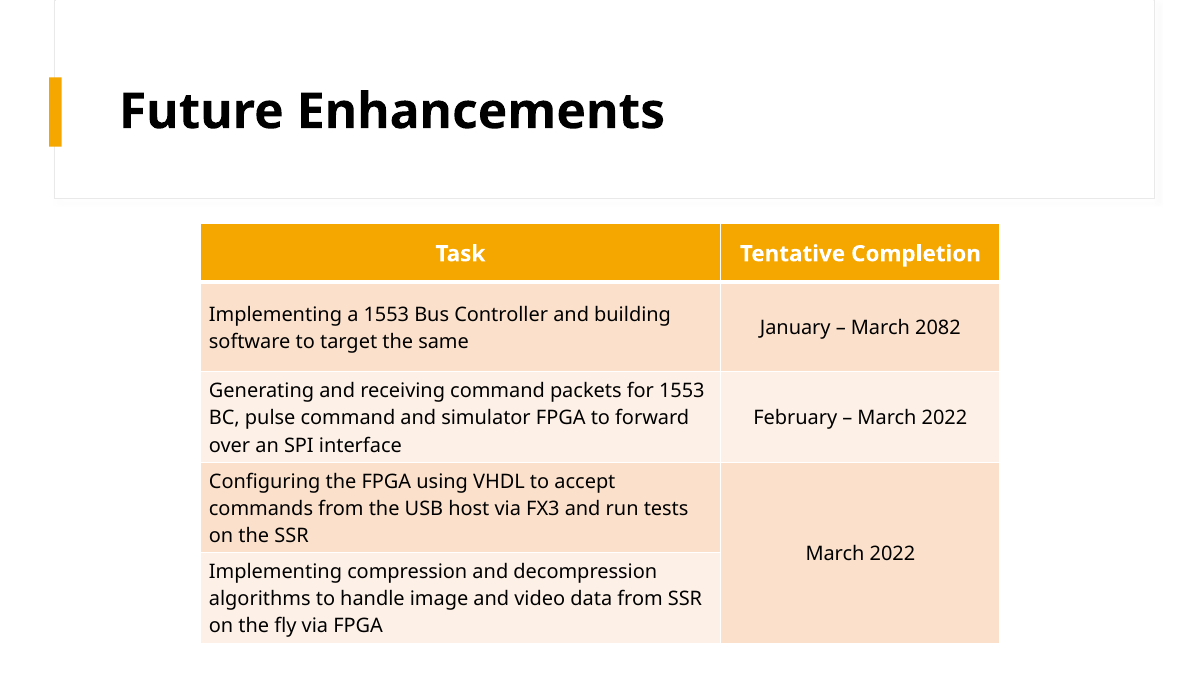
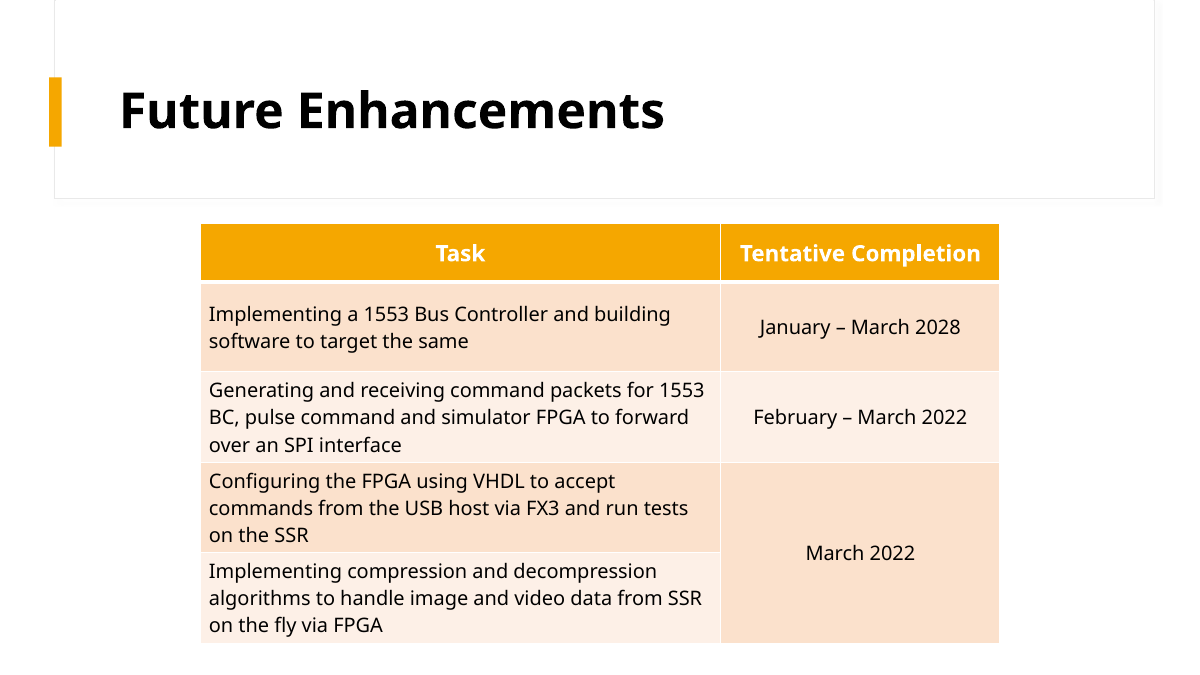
2082: 2082 -> 2028
